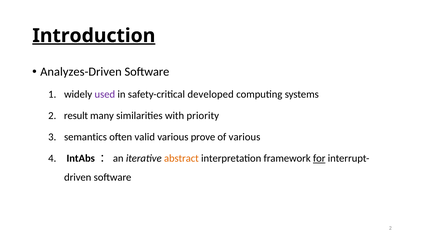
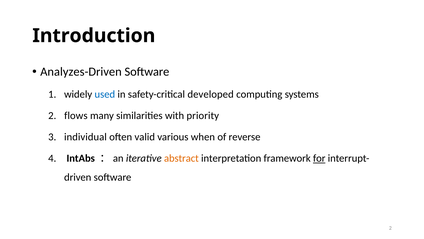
Introduction underline: present -> none
used colour: purple -> blue
result: result -> flows
semantics: semantics -> individual
prove: prove -> when
of various: various -> reverse
